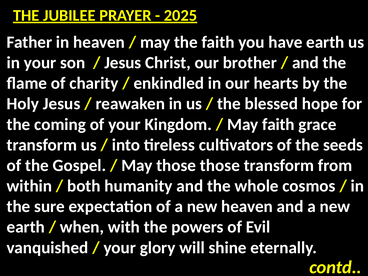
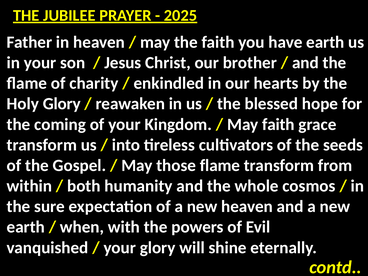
Holy Jesus: Jesus -> Glory
those those: those -> flame
